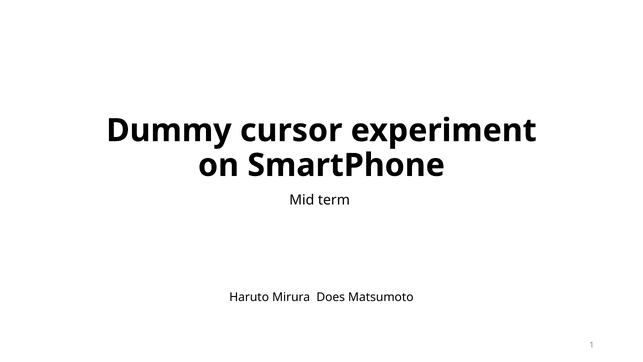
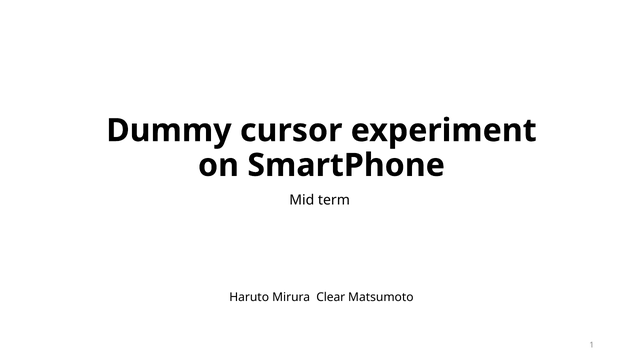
Does: Does -> Clear
